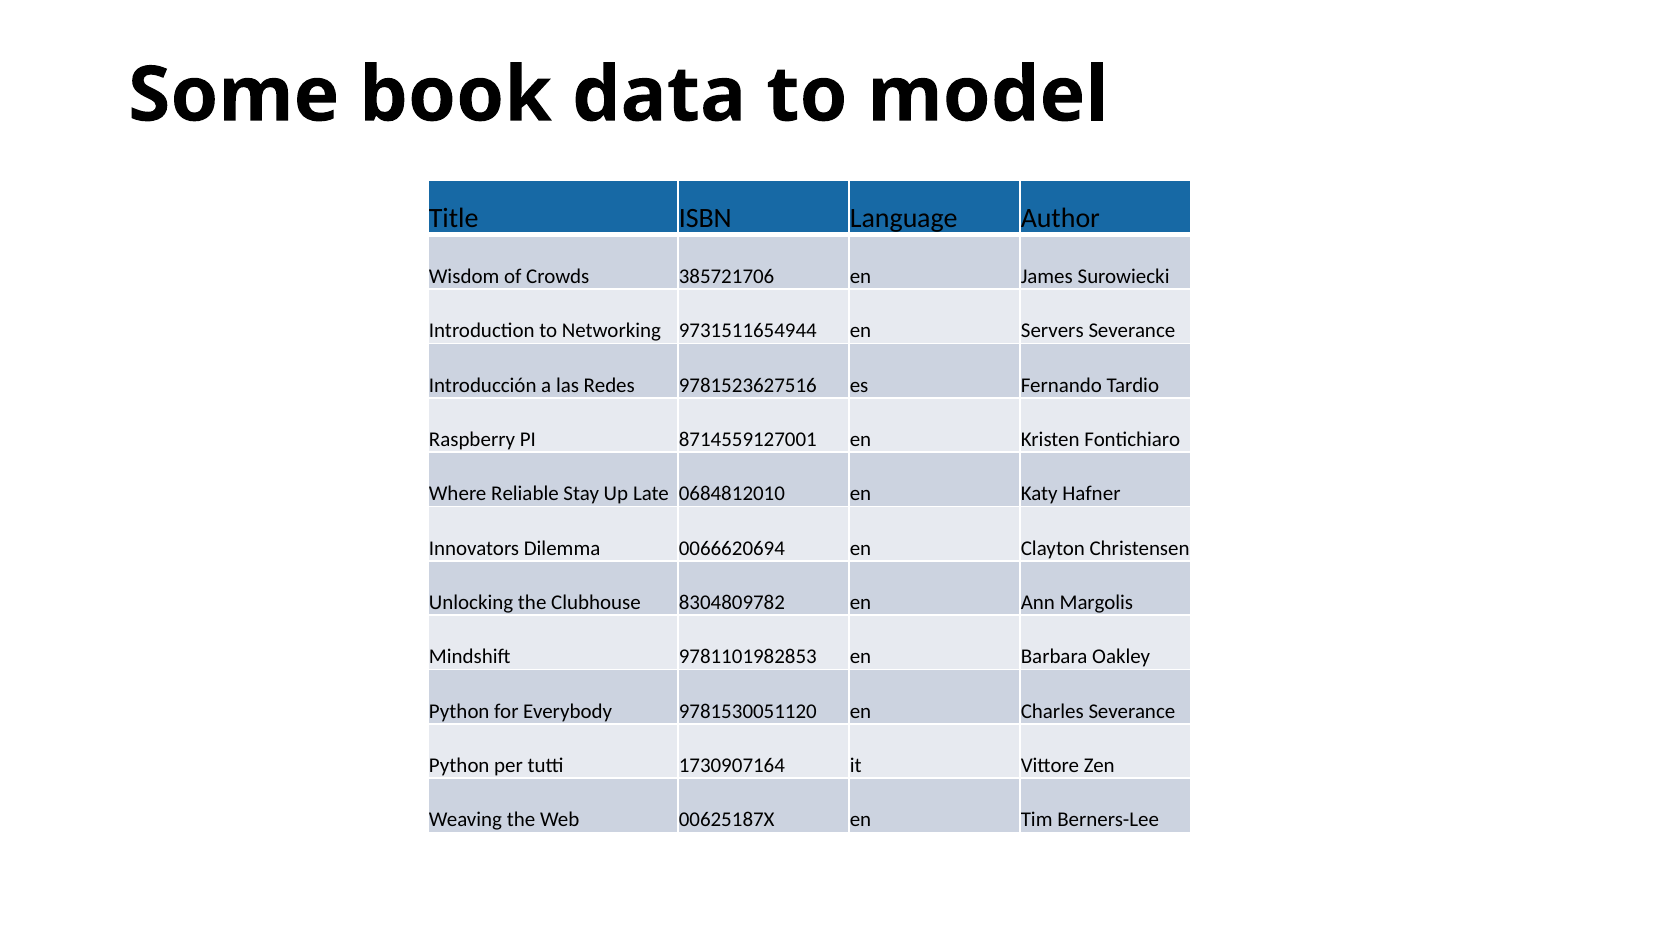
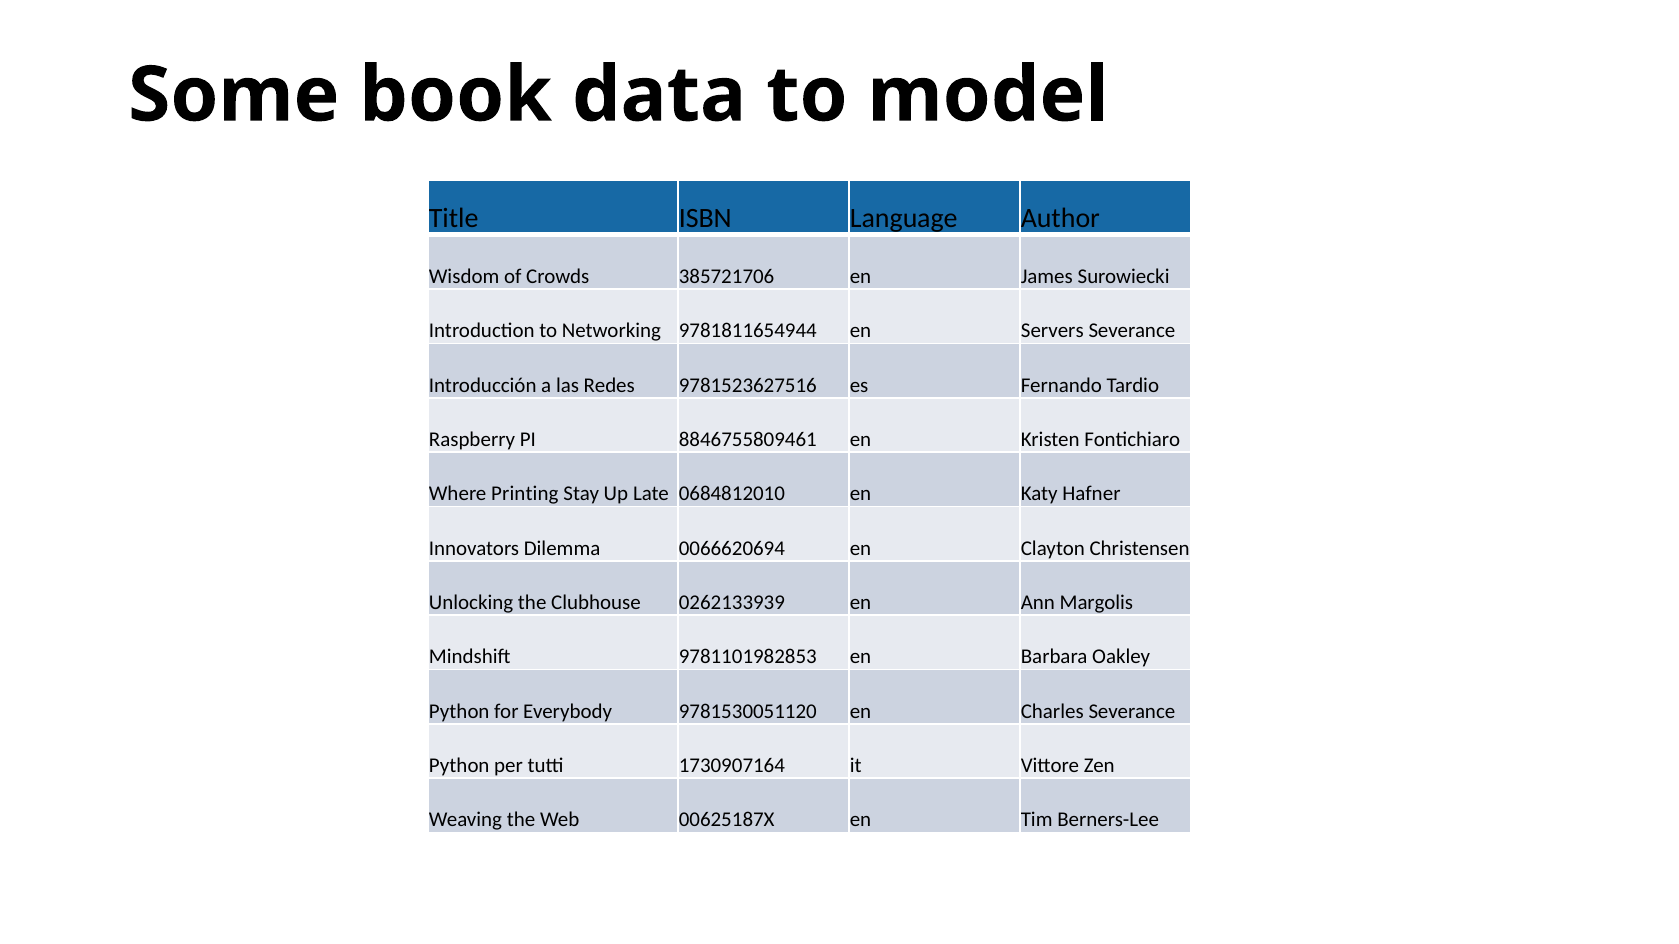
9731511654944: 9731511654944 -> 9781811654944
8714559127001: 8714559127001 -> 8846755809461
Reliable: Reliable -> Printing
8304809782: 8304809782 -> 0262133939
